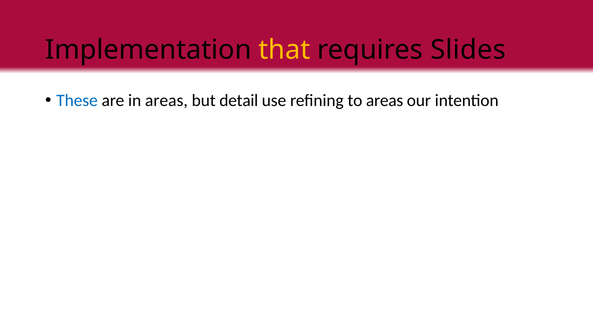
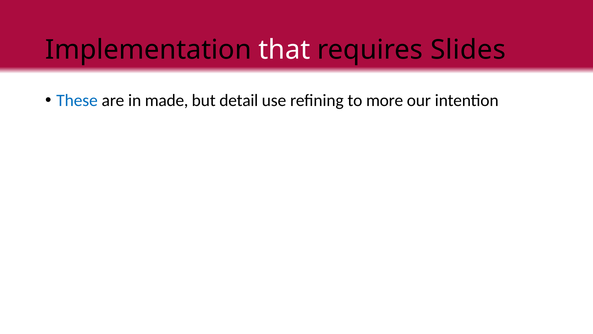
that colour: yellow -> white
in areas: areas -> made
to areas: areas -> more
